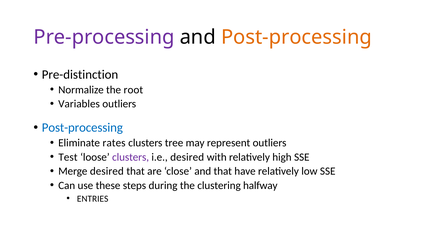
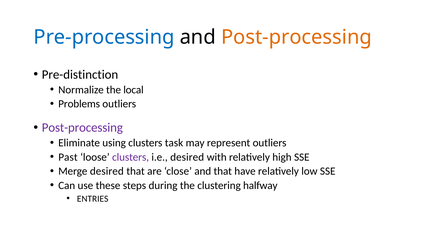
Pre-processing colour: purple -> blue
root: root -> local
Variables: Variables -> Problems
Post-processing at (82, 127) colour: blue -> purple
rates: rates -> using
tree: tree -> task
Test: Test -> Past
